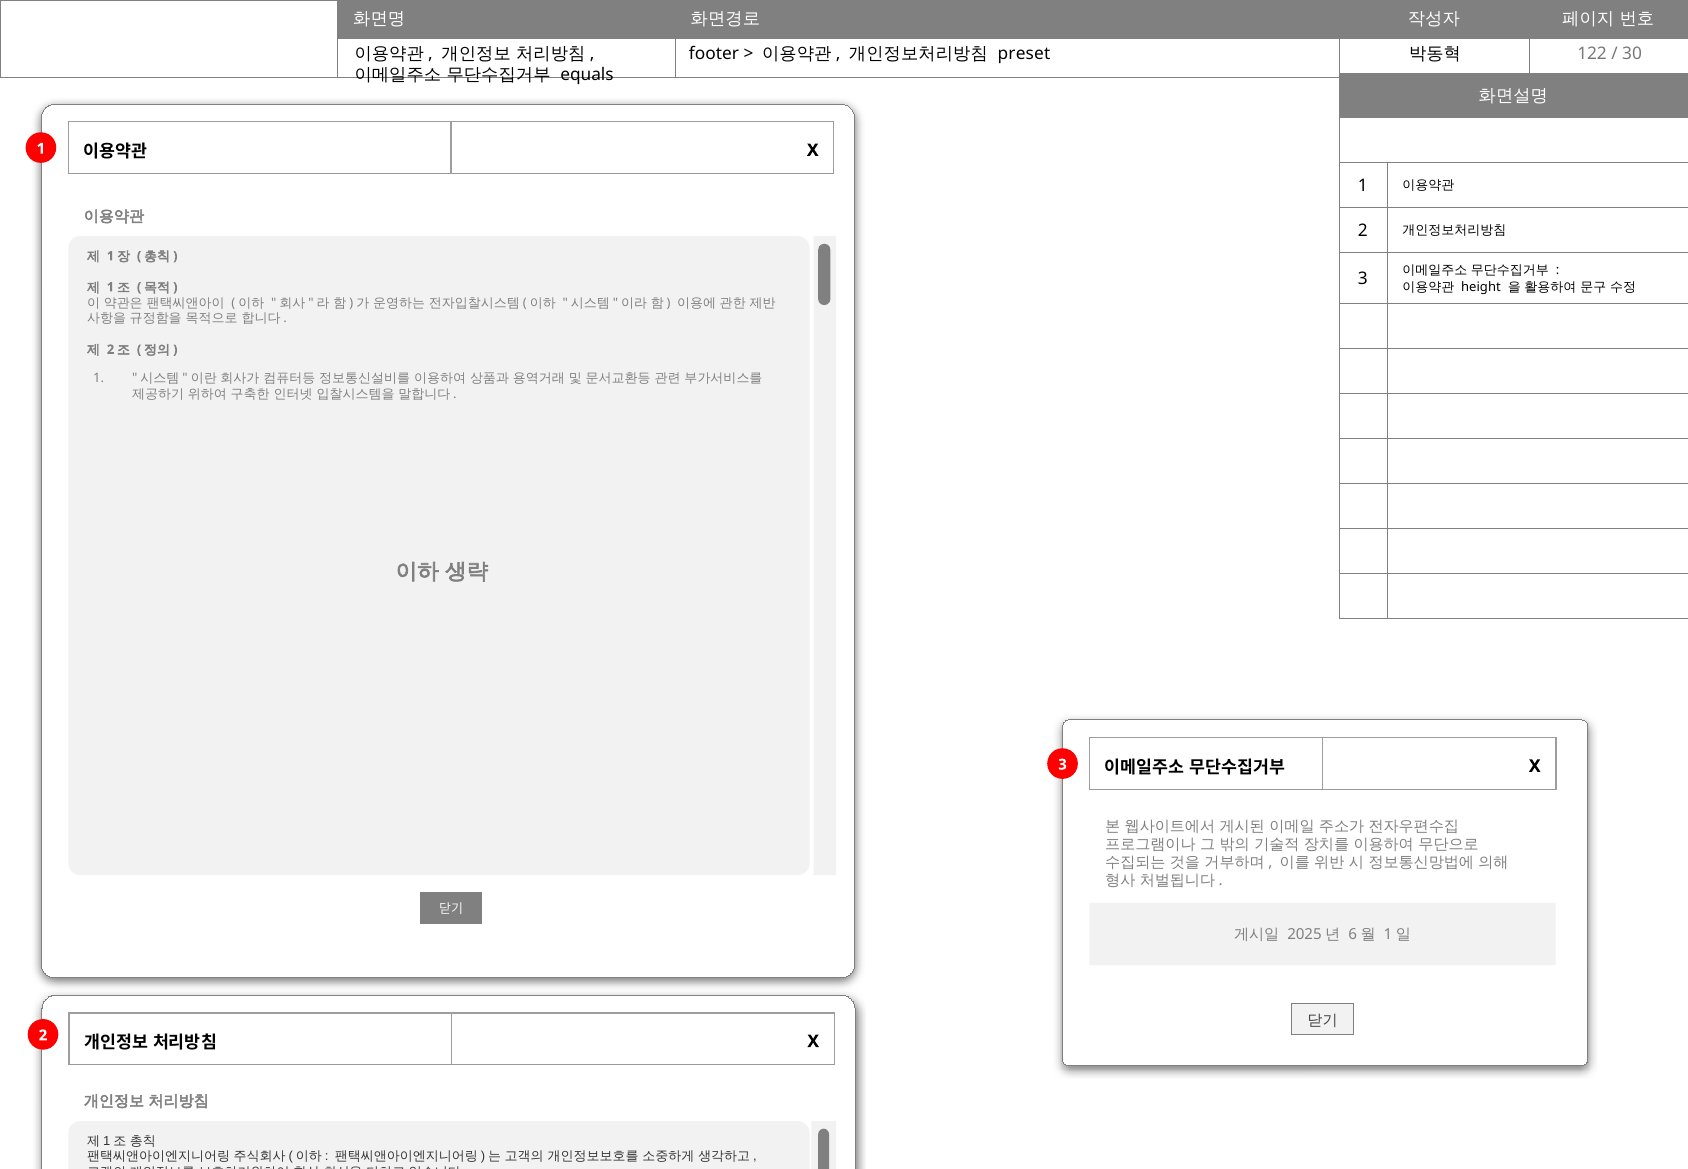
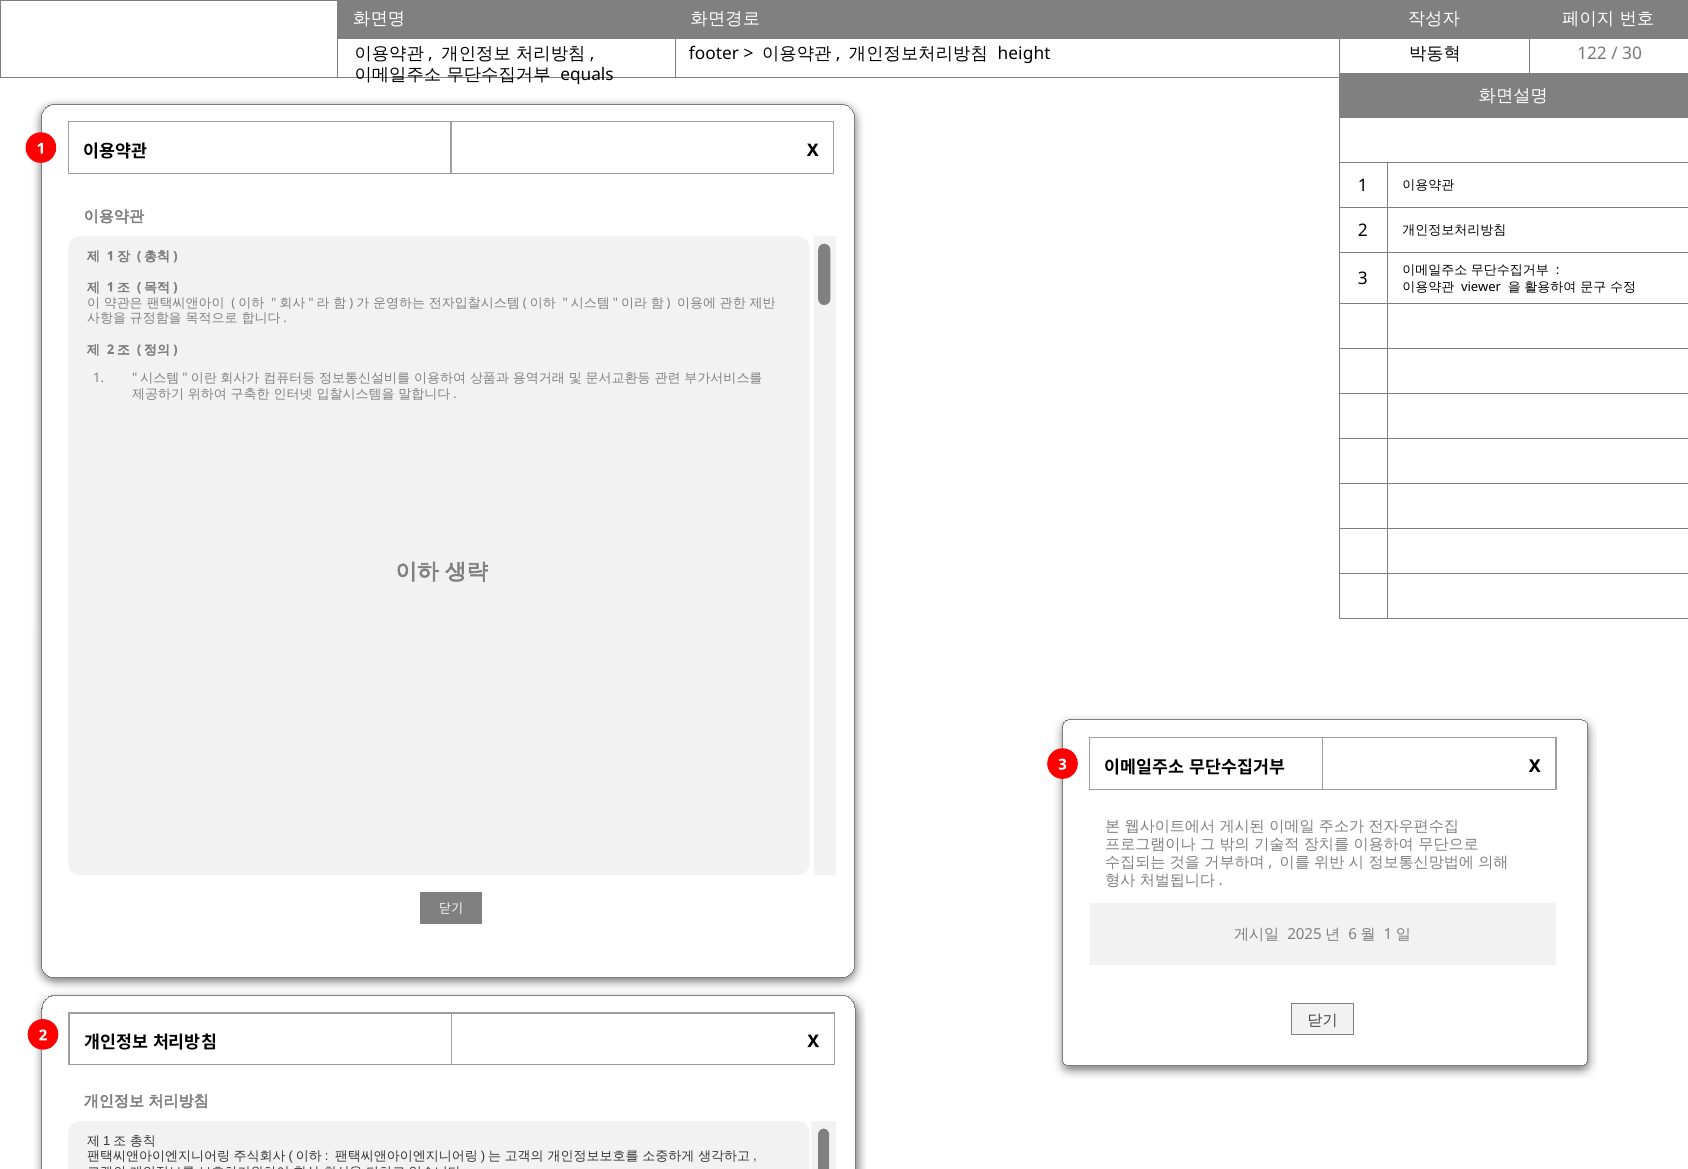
preset: preset -> height
height: height -> viewer
